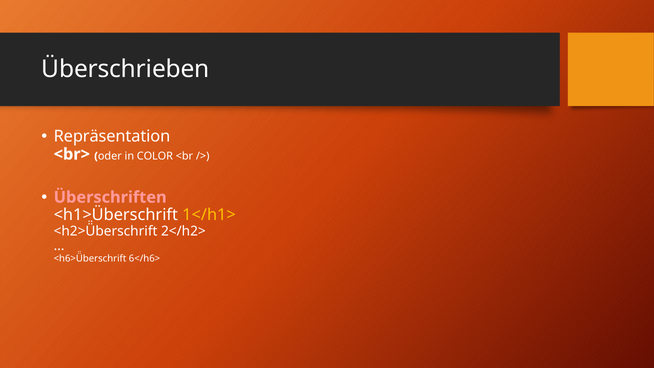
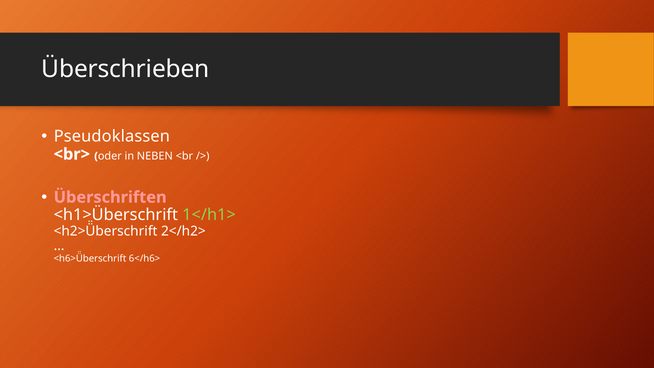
Repräsentation: Repräsentation -> Pseudoklassen
COLOR: COLOR -> NEBEN
1</h1> colour: yellow -> light green
